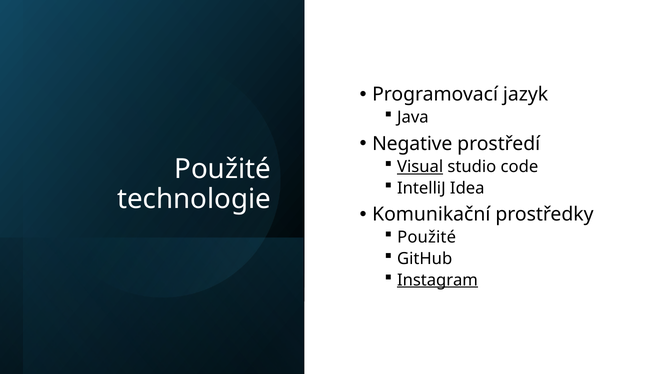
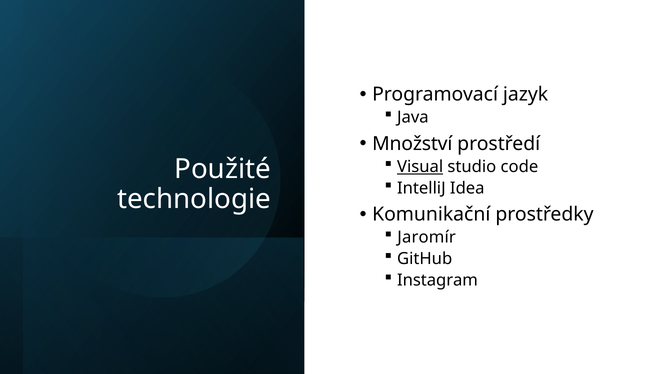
Negative: Negative -> Množství
Použité at (427, 237): Použité -> Jaromír
Instagram underline: present -> none
